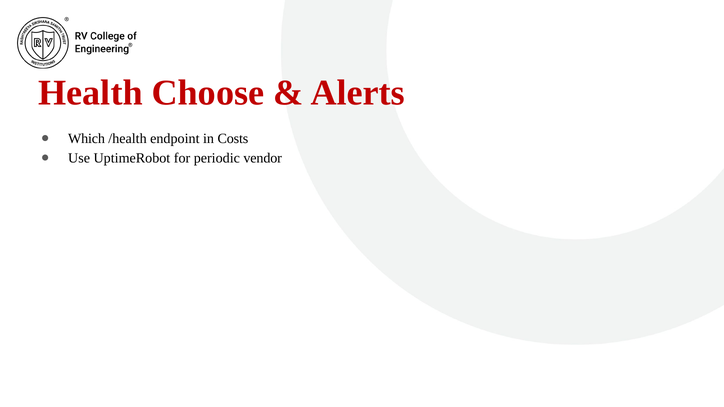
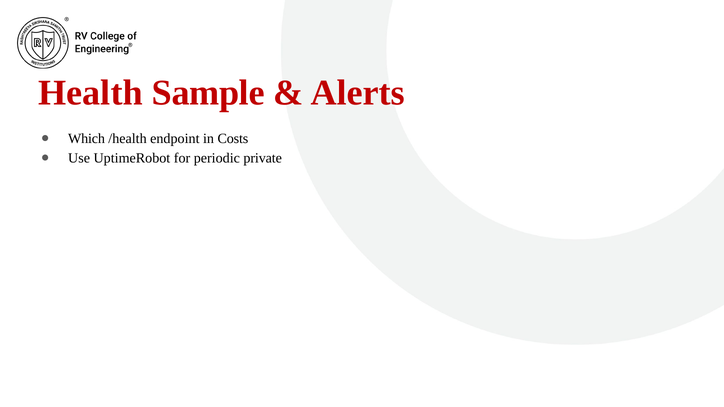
Choose: Choose -> Sample
vendor: vendor -> private
